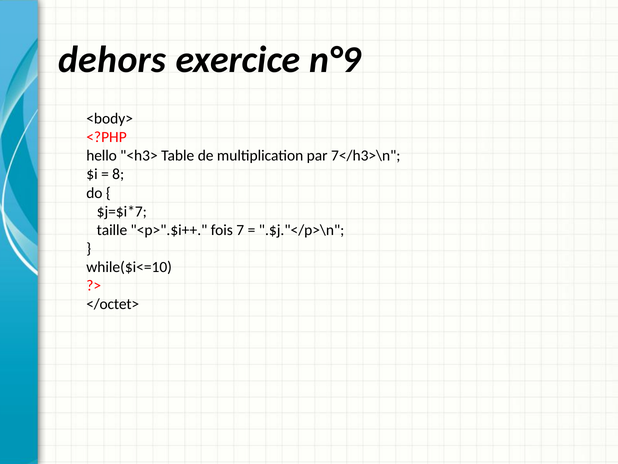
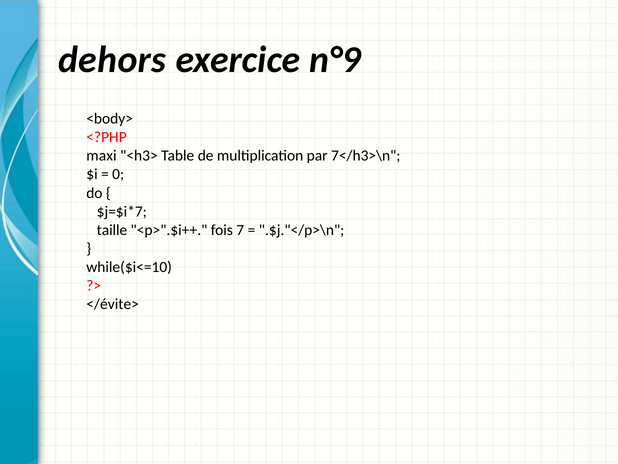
hello: hello -> maxi
8: 8 -> 0
</octet>: </octet> -> </évite>
